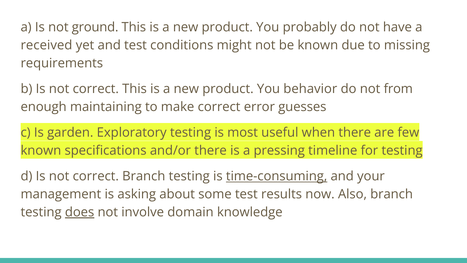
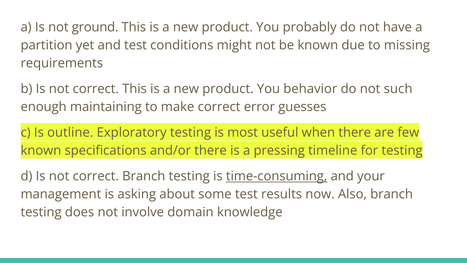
received: received -> partition
from: from -> such
garden: garden -> outline
does underline: present -> none
